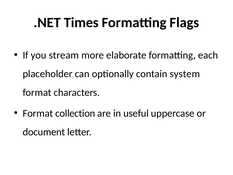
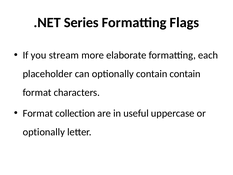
Times: Times -> Series
contain system: system -> contain
document at (44, 132): document -> optionally
